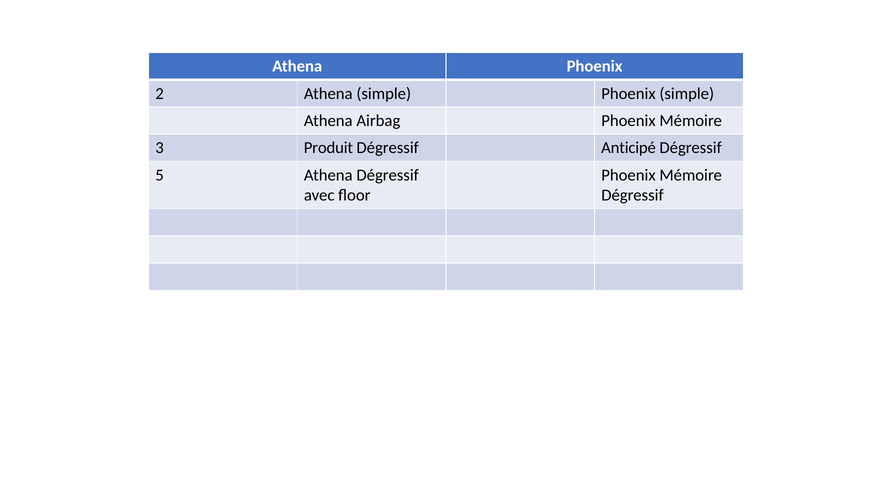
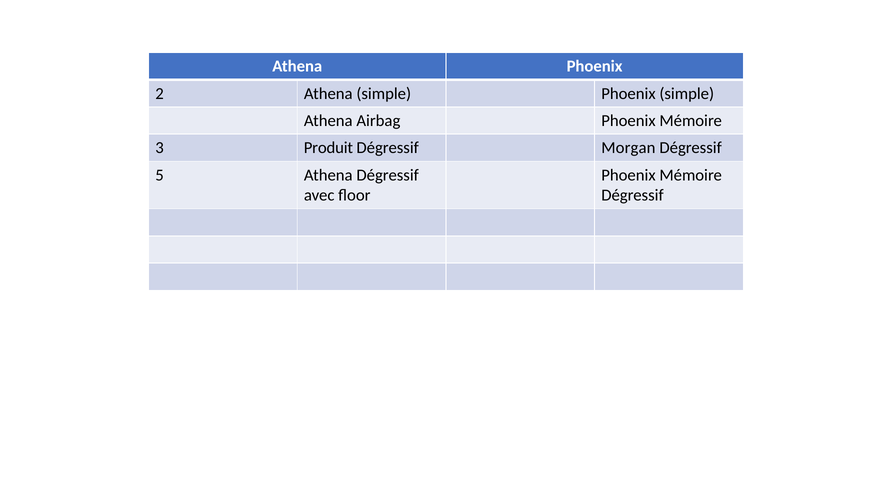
Anticipé: Anticipé -> Morgan
